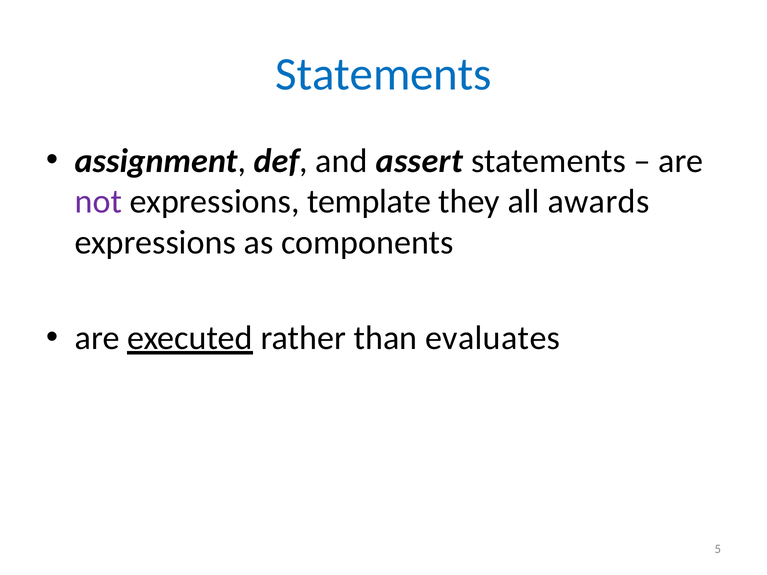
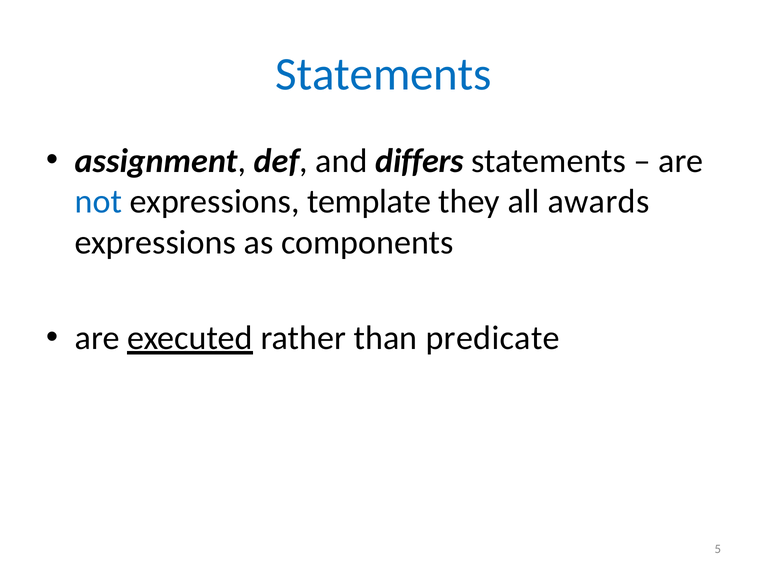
assert: assert -> differs
not colour: purple -> blue
evaluates: evaluates -> predicate
